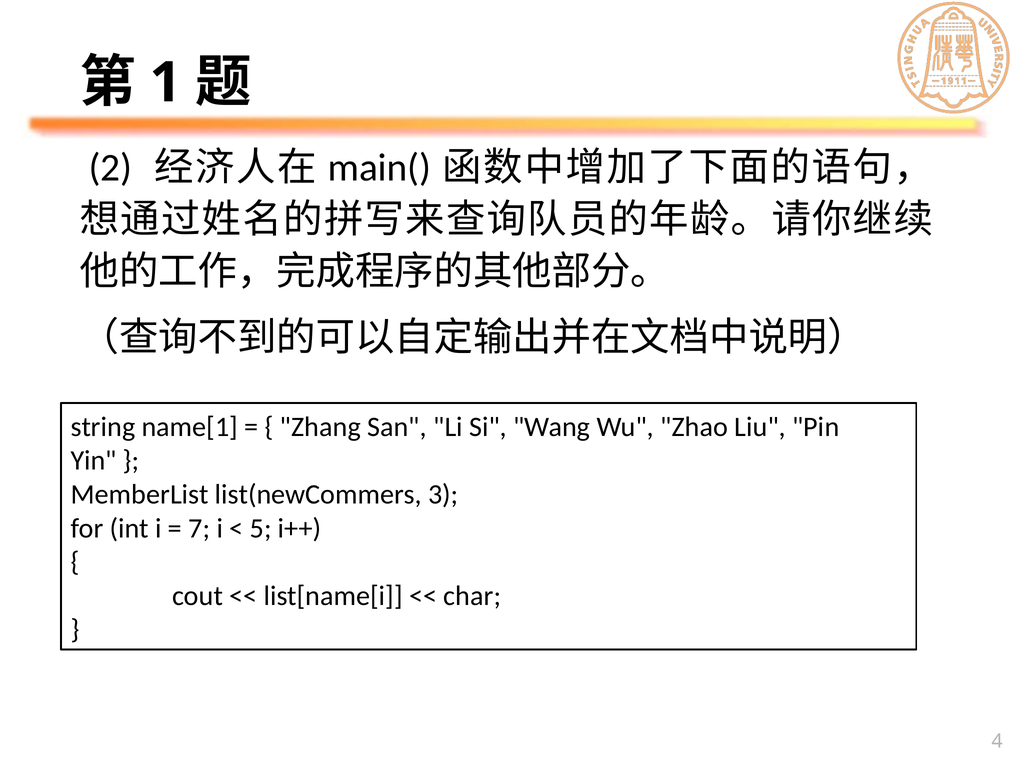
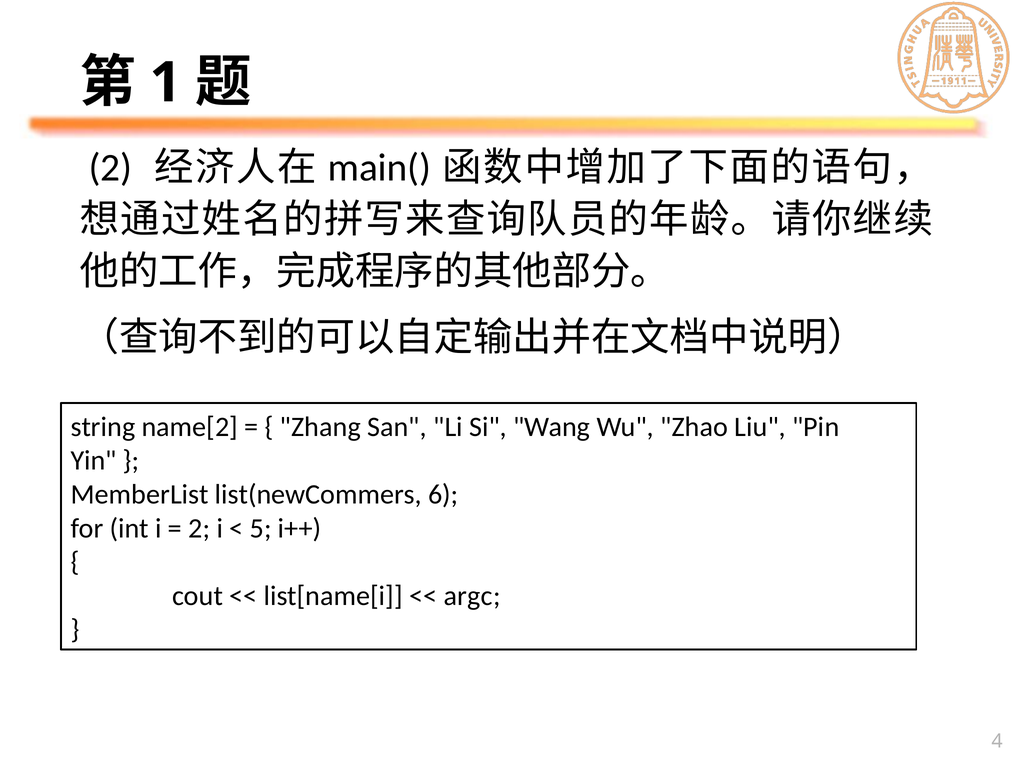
name[1: name[1 -> name[2
3: 3 -> 6
7 at (199, 528): 7 -> 2
char: char -> argc
